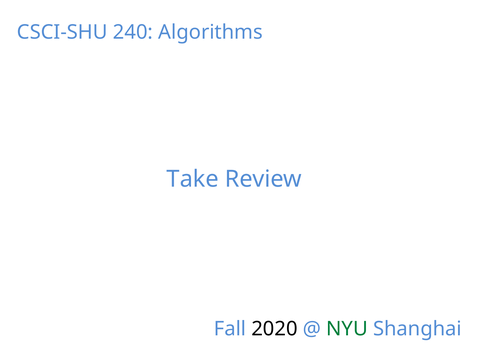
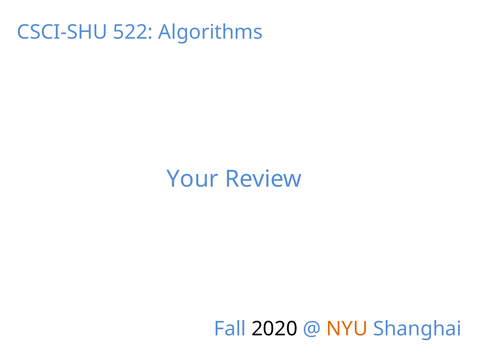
240: 240 -> 522
Take: Take -> Your
NYU colour: green -> orange
